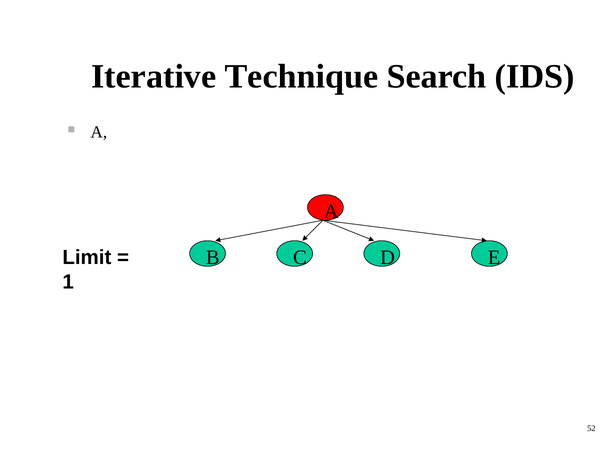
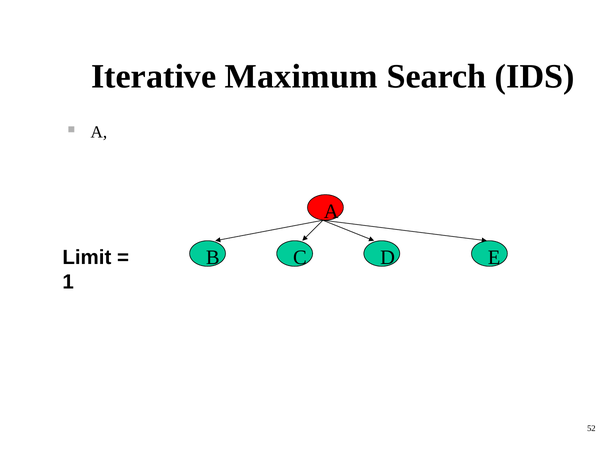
Technique: Technique -> Maximum
